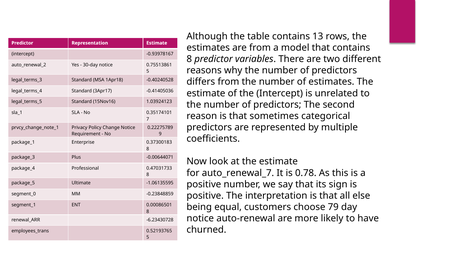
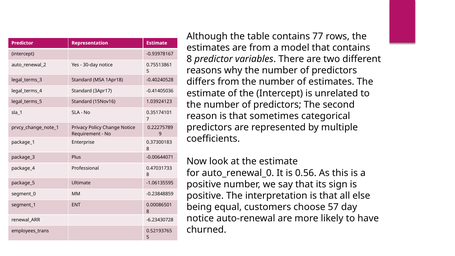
13: 13 -> 77
auto_renewal_7: auto_renewal_7 -> auto_renewal_0
0.78: 0.78 -> 0.56
79: 79 -> 57
